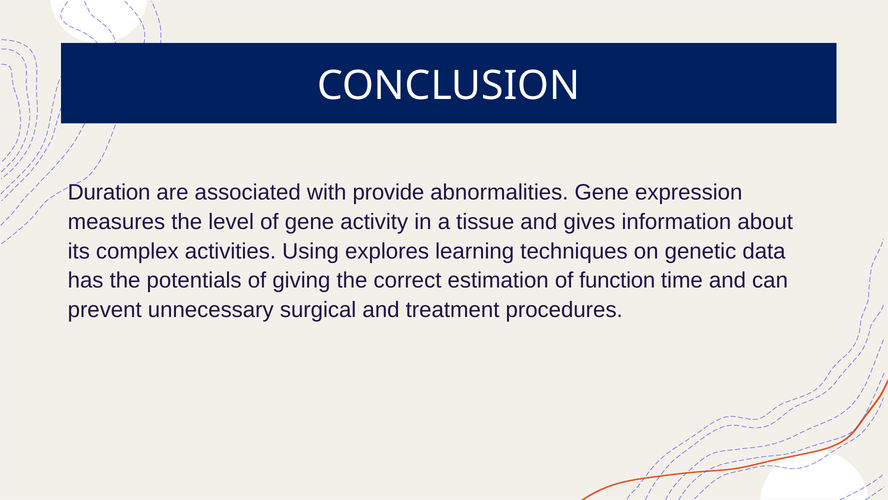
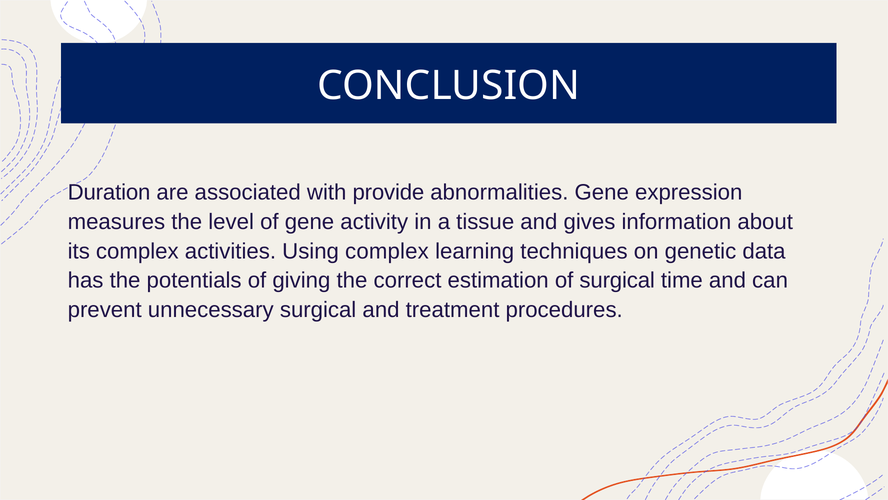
Using explores: explores -> complex
of function: function -> surgical
